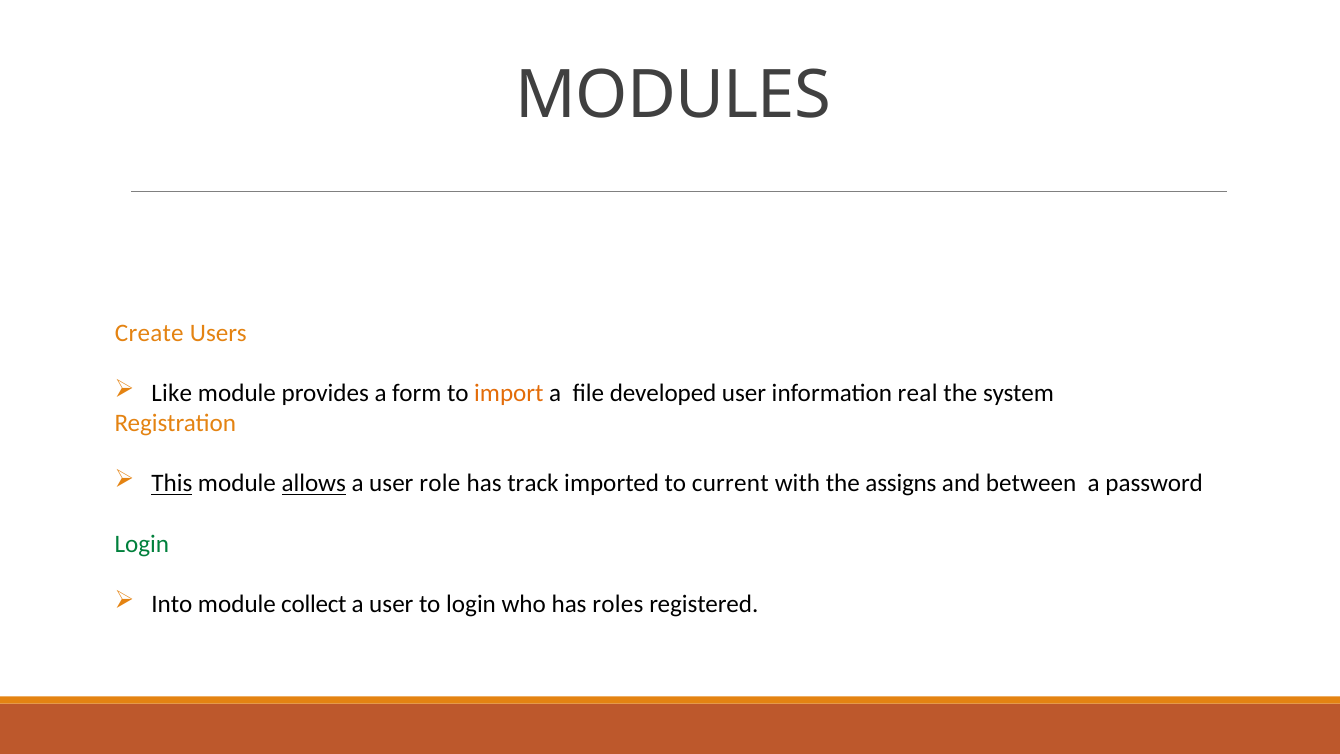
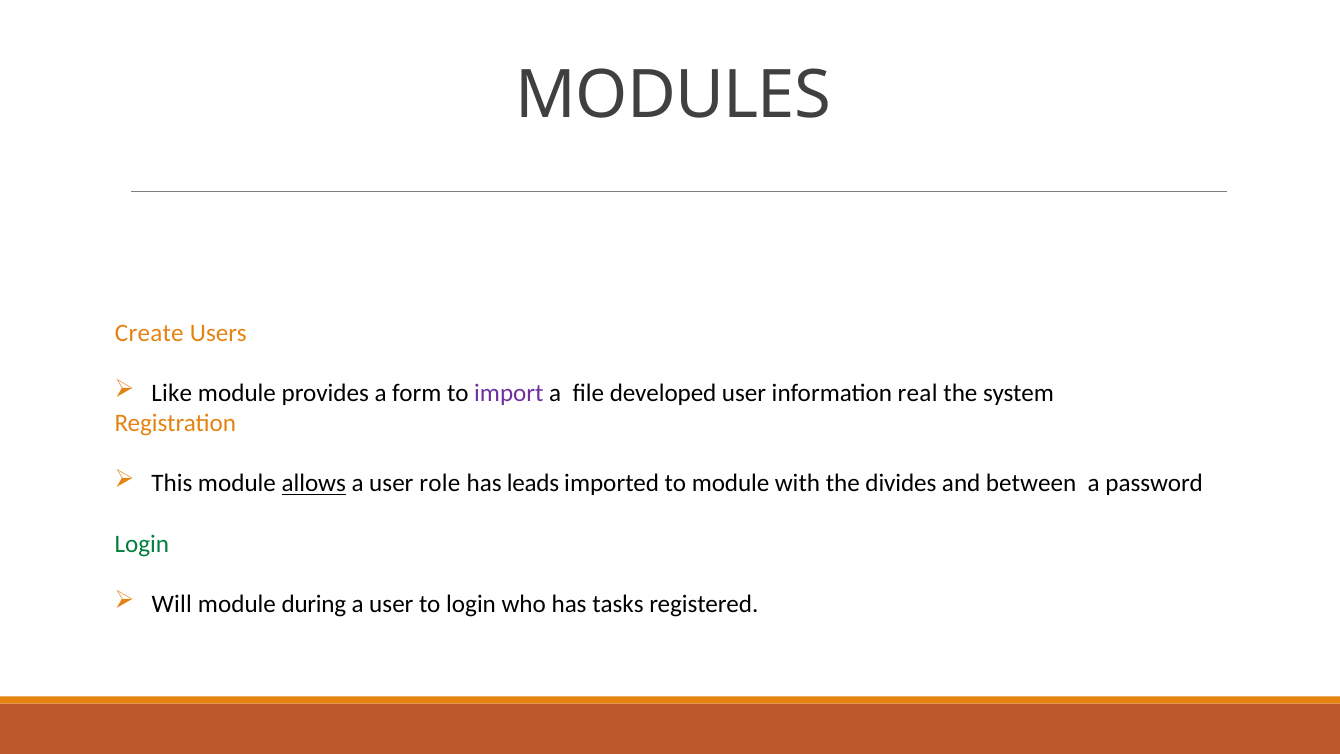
import colour: orange -> purple
This underline: present -> none
track: track -> leads
to current: current -> module
assigns: assigns -> divides
Into: Into -> Will
collect: collect -> during
roles: roles -> tasks
